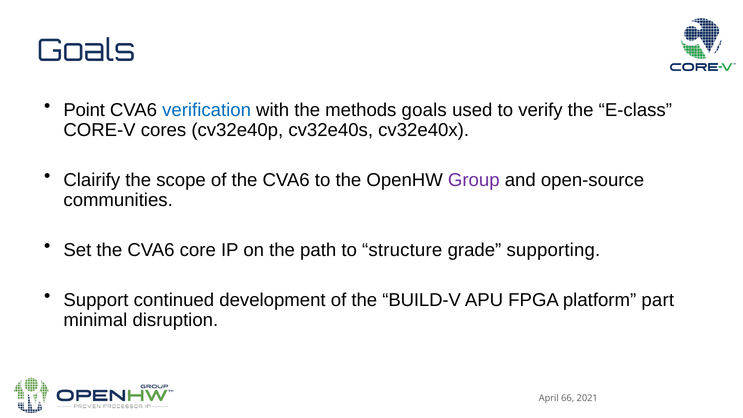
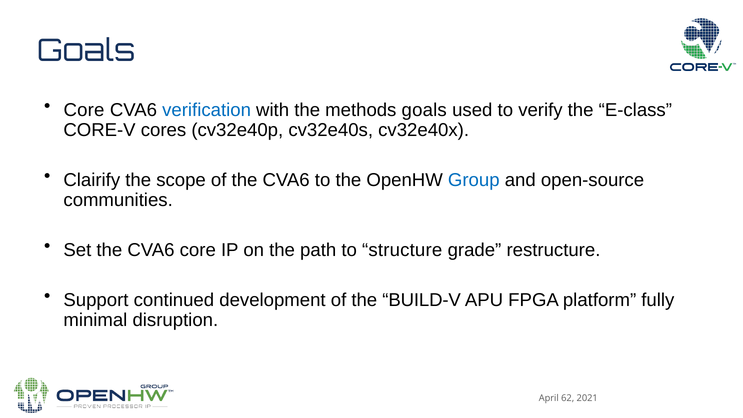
Point at (84, 110): Point -> Core
Group colour: purple -> blue
supporting: supporting -> restructure
part: part -> fully
66: 66 -> 62
